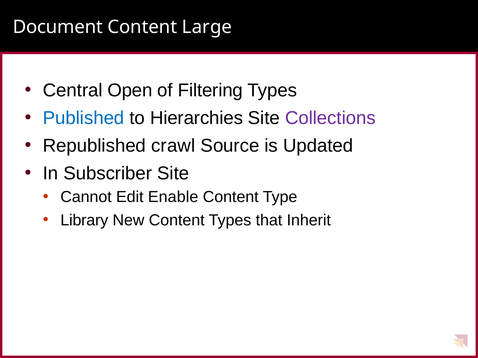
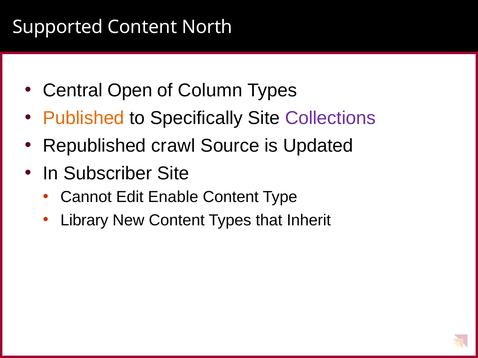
Document: Document -> Supported
Large: Large -> North
Filtering: Filtering -> Column
Published colour: blue -> orange
Hierarchies: Hierarchies -> Specifically
